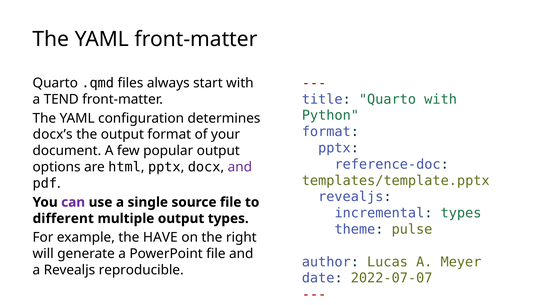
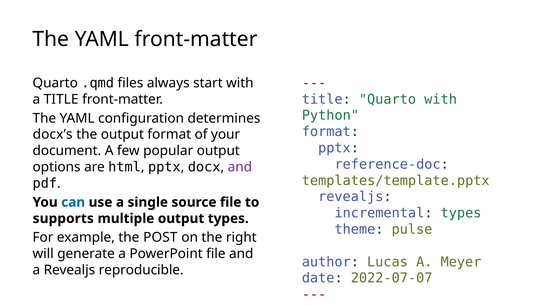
a TEND: TEND -> TITLE
can colour: purple -> blue
different: different -> supports
HAVE: HAVE -> POST
